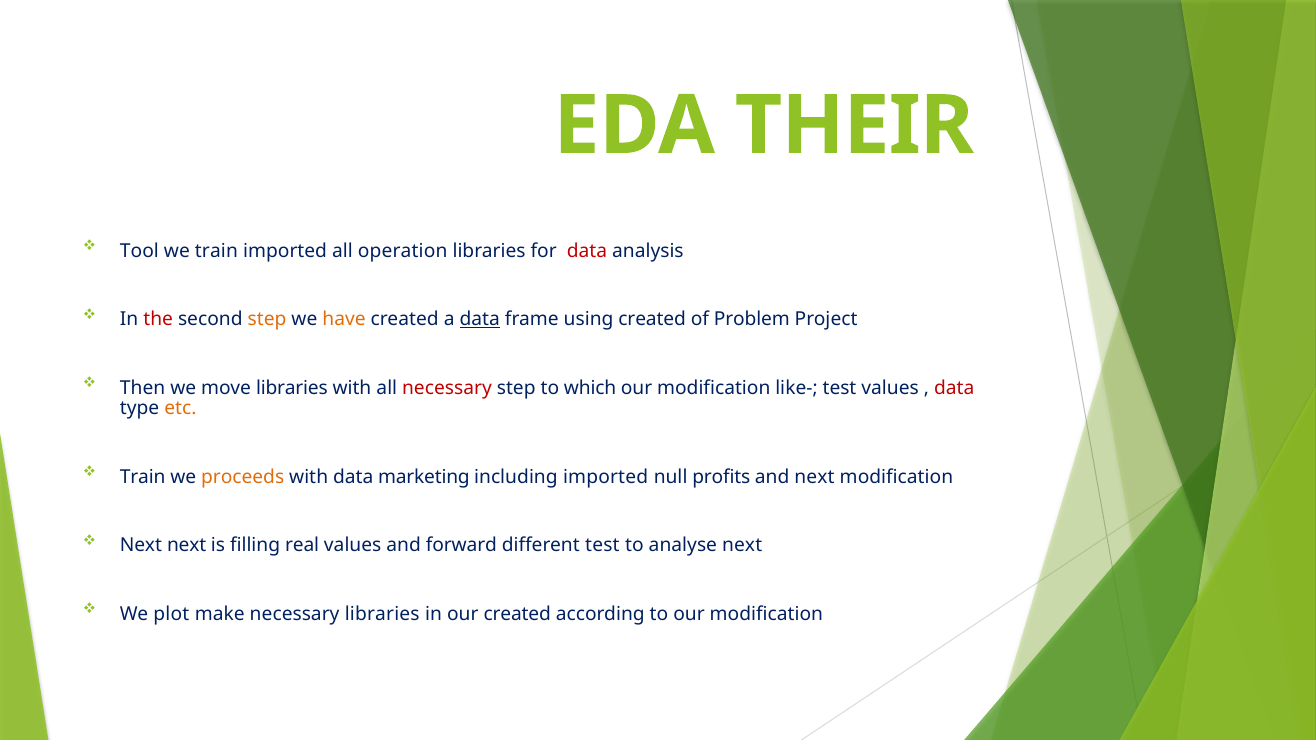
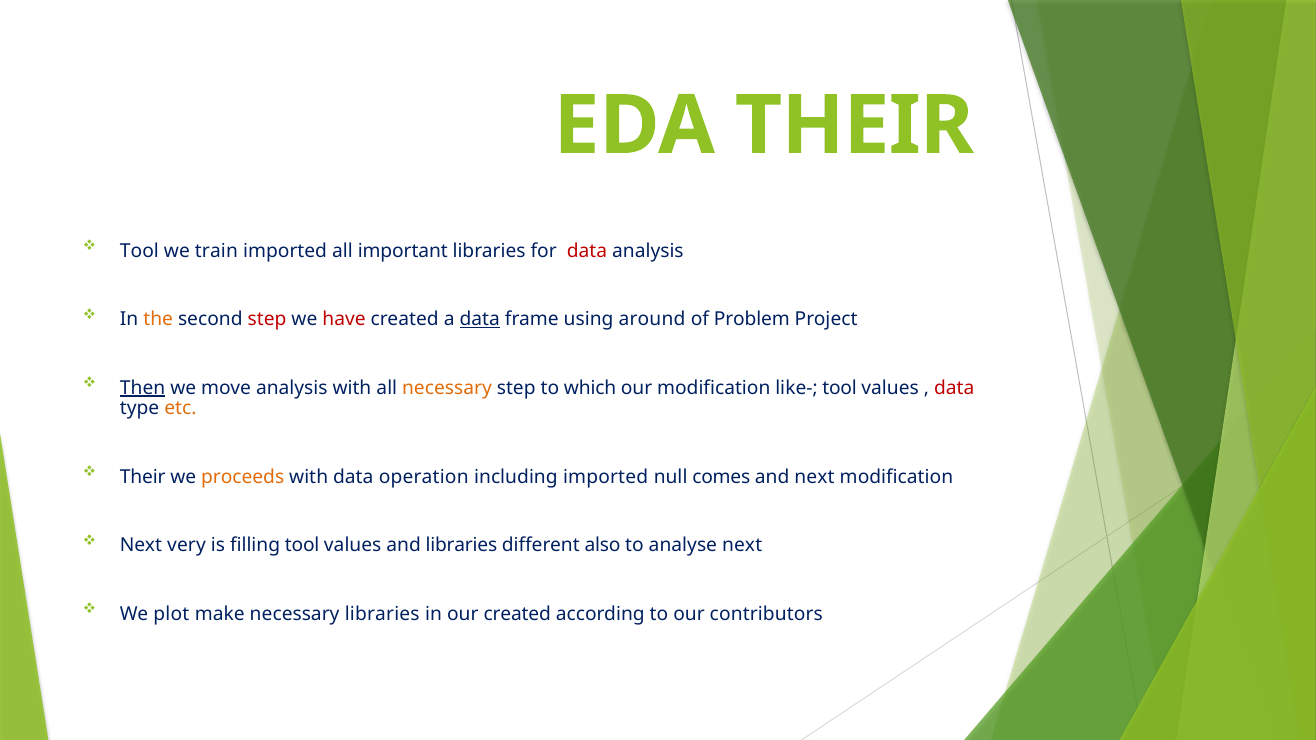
operation: operation -> important
the colour: red -> orange
step at (267, 319) colour: orange -> red
have colour: orange -> red
using created: created -> around
Then underline: none -> present
move libraries: libraries -> analysis
necessary at (447, 388) colour: red -> orange
like- test: test -> tool
Train at (143, 477): Train -> Their
marketing: marketing -> operation
profits: profits -> comes
Next next: next -> very
filling real: real -> tool
and forward: forward -> libraries
different test: test -> also
to our modification: modification -> contributors
